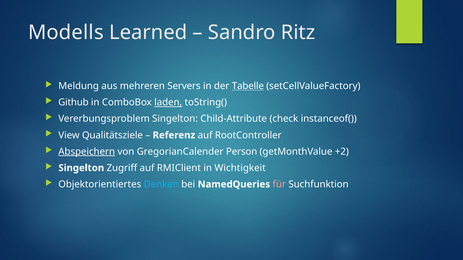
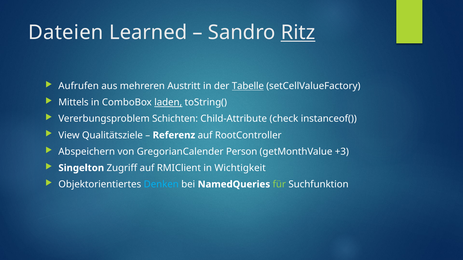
Modells: Modells -> Dateien
Ritz underline: none -> present
Meldung: Meldung -> Aufrufen
Servers: Servers -> Austritt
Github: Github -> Mittels
Vererbungsproblem Singelton: Singelton -> Schichten
Abspeichern underline: present -> none
+2: +2 -> +3
für colour: pink -> light green
